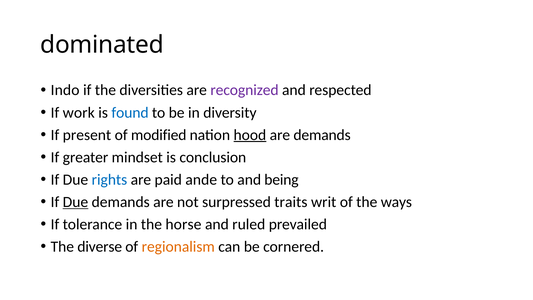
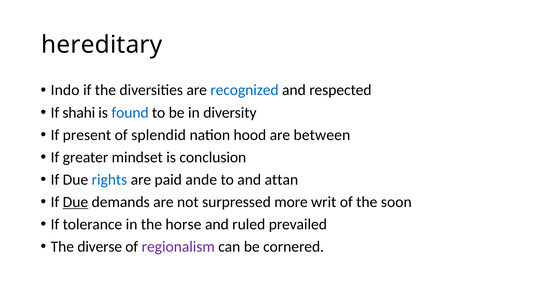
dominated: dominated -> hereditary
recognized colour: purple -> blue
work: work -> shahi
modified: modified -> splendid
hood underline: present -> none
are demands: demands -> between
being: being -> attan
traits: traits -> more
ways: ways -> soon
regionalism colour: orange -> purple
